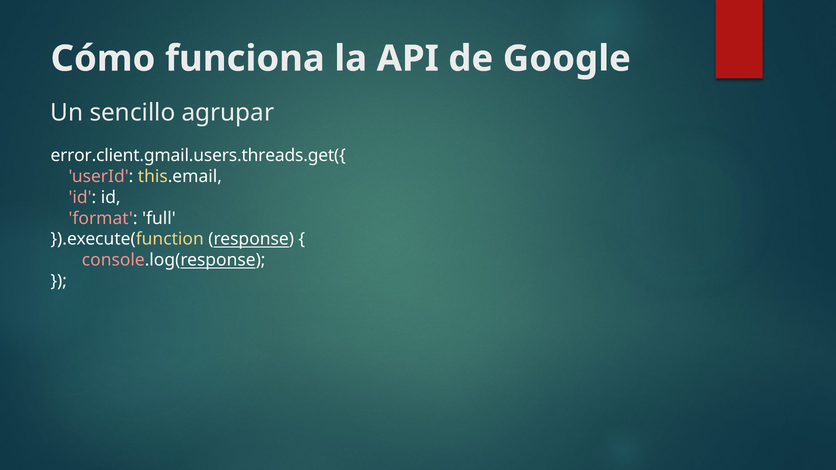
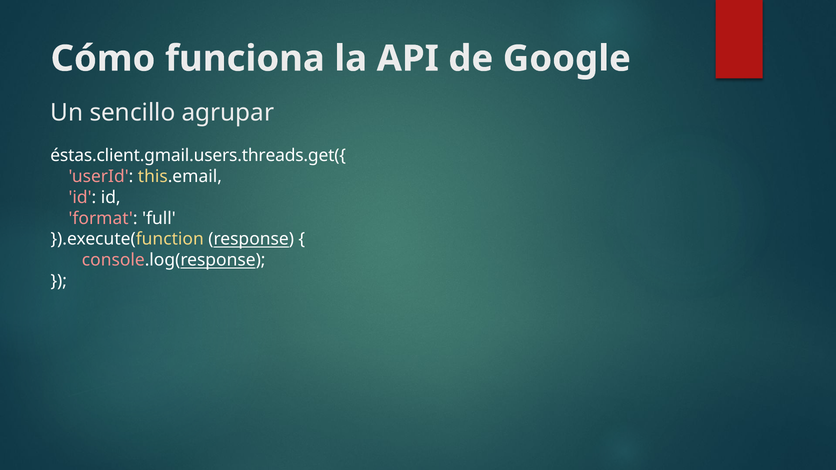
error.client.gmail.users.threads.get({: error.client.gmail.users.threads.get({ -> éstas.client.gmail.users.threads.get({
